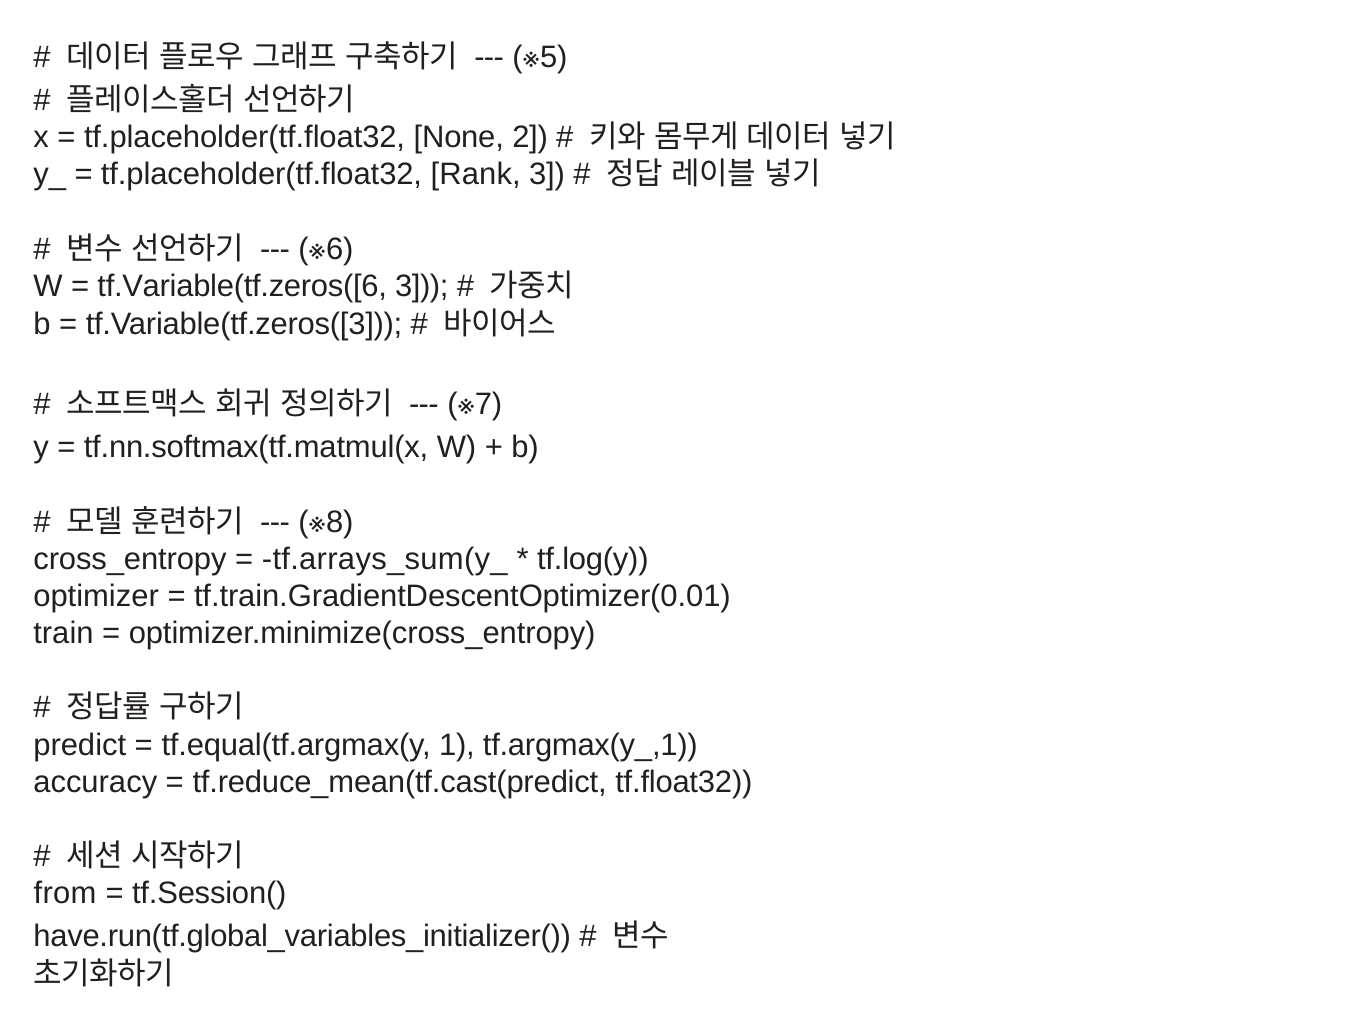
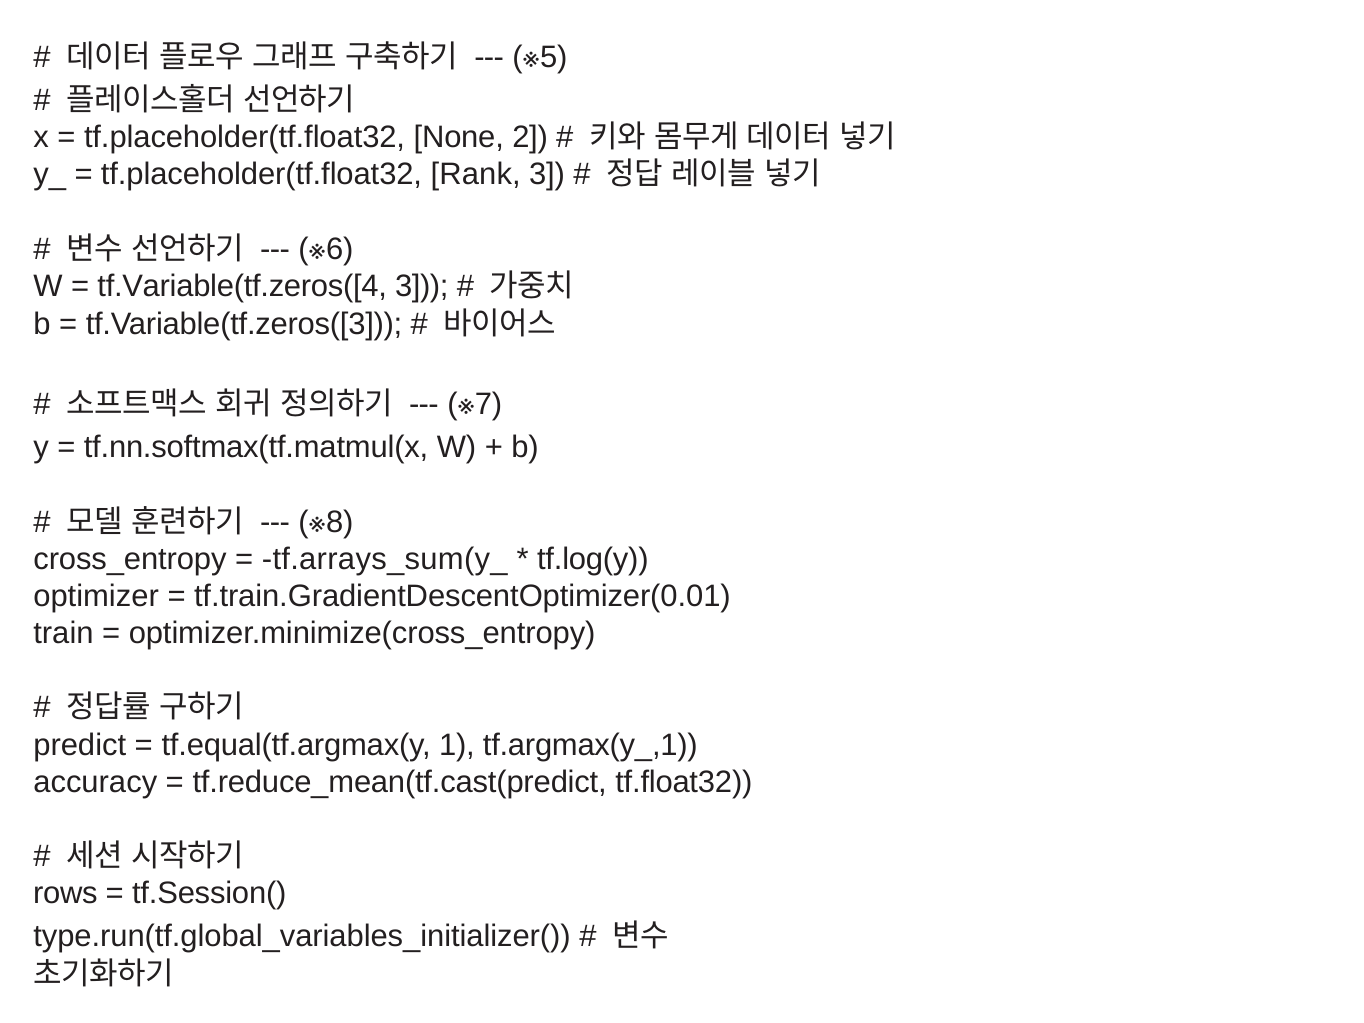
tf.Variable(tf.zeros([6: tf.Variable(tf.zeros([6 -> tf.Variable(tf.zeros([4
from: from -> rows
have.run(tf.global_variables_initializer(: have.run(tf.global_variables_initializer( -> type.run(tf.global_variables_initializer(
